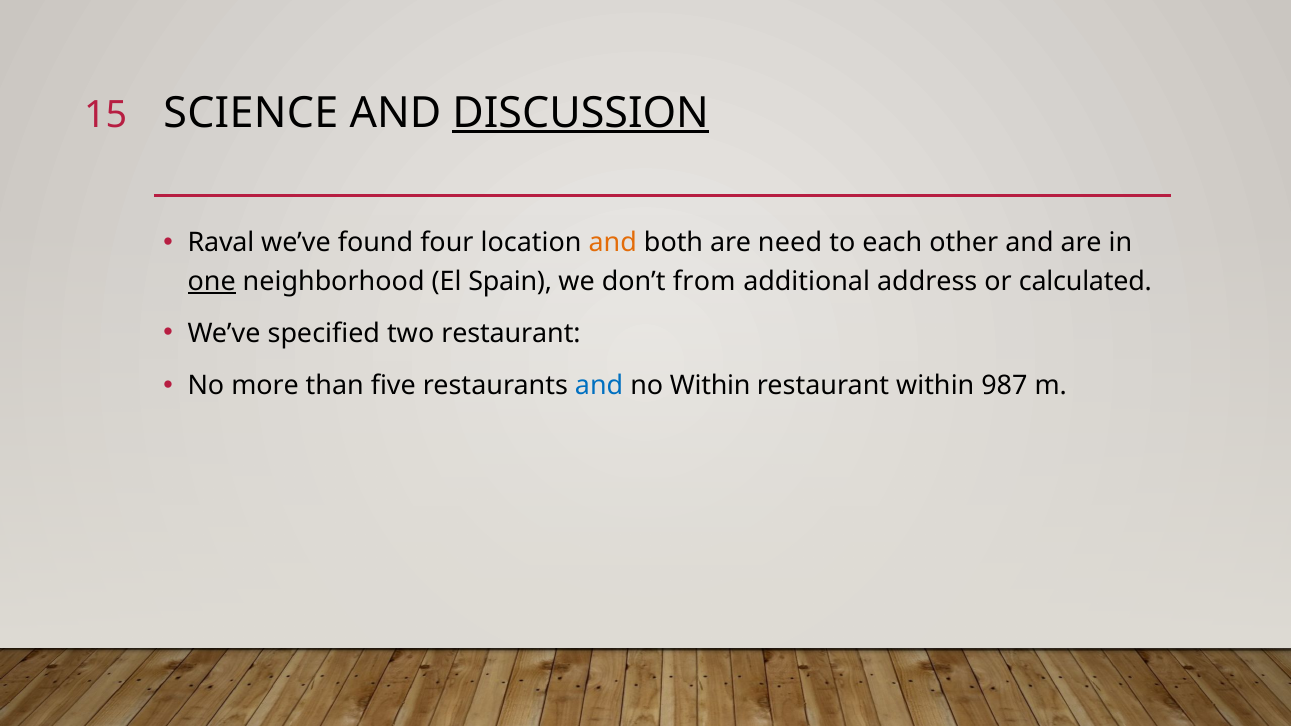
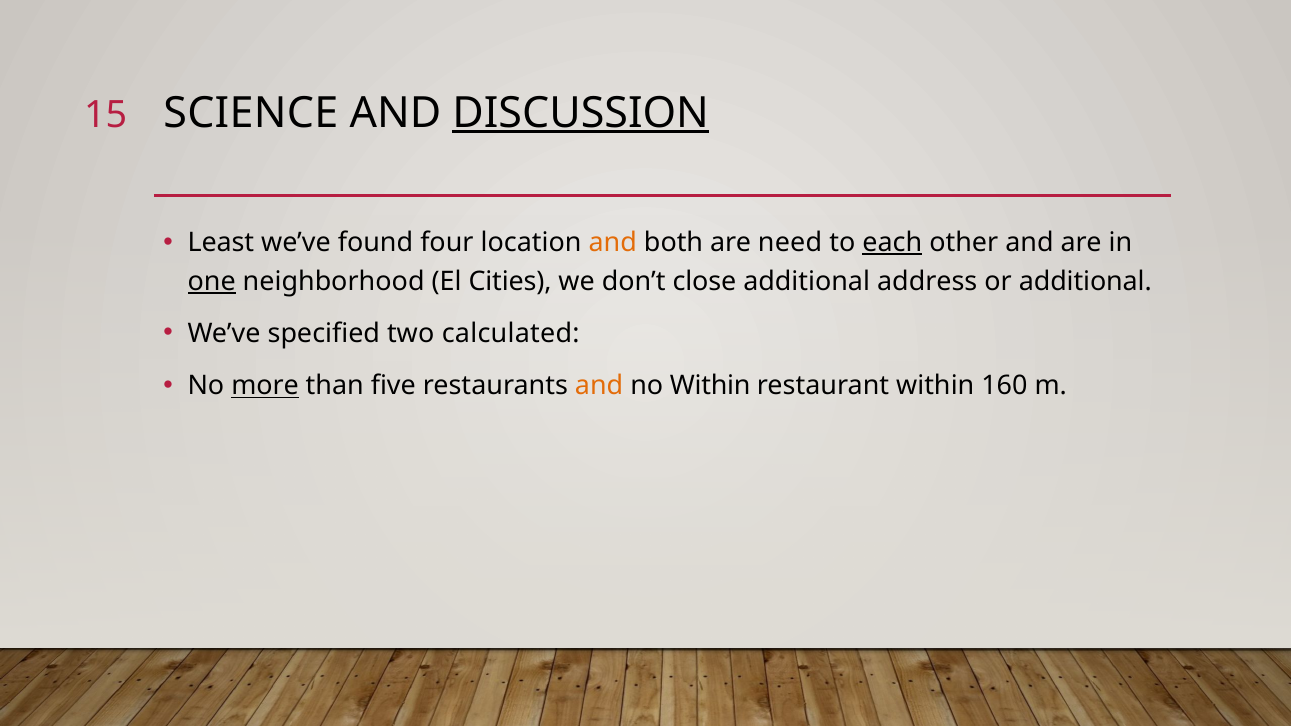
Raval: Raval -> Least
each underline: none -> present
Spain: Spain -> Cities
from: from -> close
or calculated: calculated -> additional
two restaurant: restaurant -> calculated
more underline: none -> present
and at (599, 386) colour: blue -> orange
987: 987 -> 160
